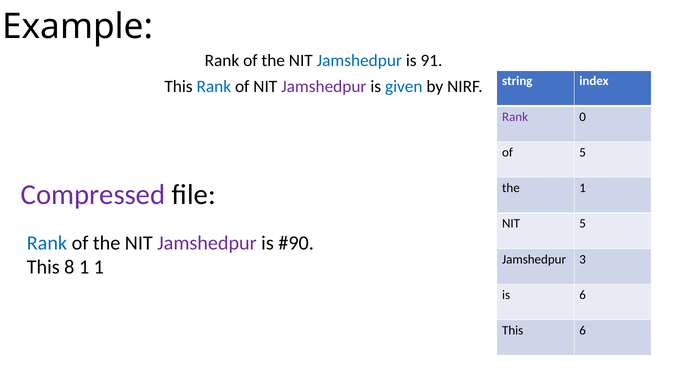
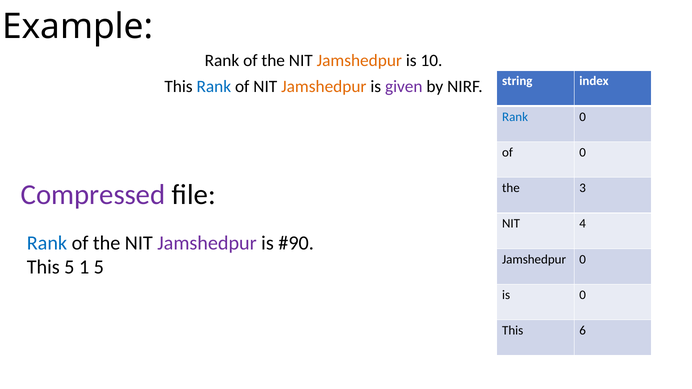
Jamshedpur at (359, 61) colour: blue -> orange
91: 91 -> 10
Jamshedpur at (324, 86) colour: purple -> orange
given colour: blue -> purple
Rank at (515, 117) colour: purple -> blue
of 5: 5 -> 0
the 1: 1 -> 3
NIT 5: 5 -> 4
Jamshedpur 3: 3 -> 0
This 8: 8 -> 5
1 1: 1 -> 5
is 6: 6 -> 0
